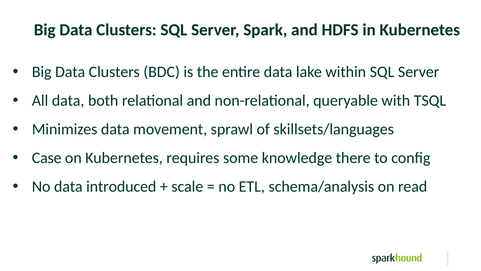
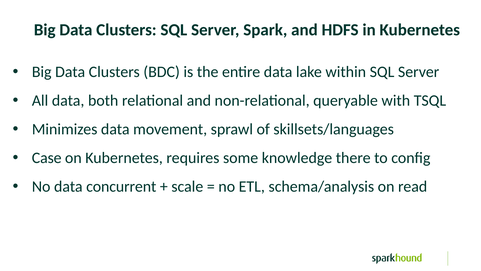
introduced: introduced -> concurrent
